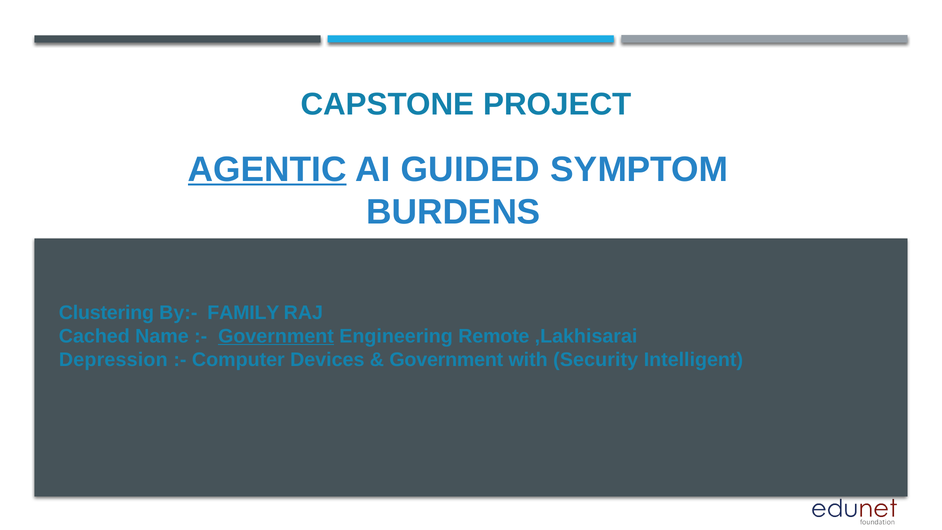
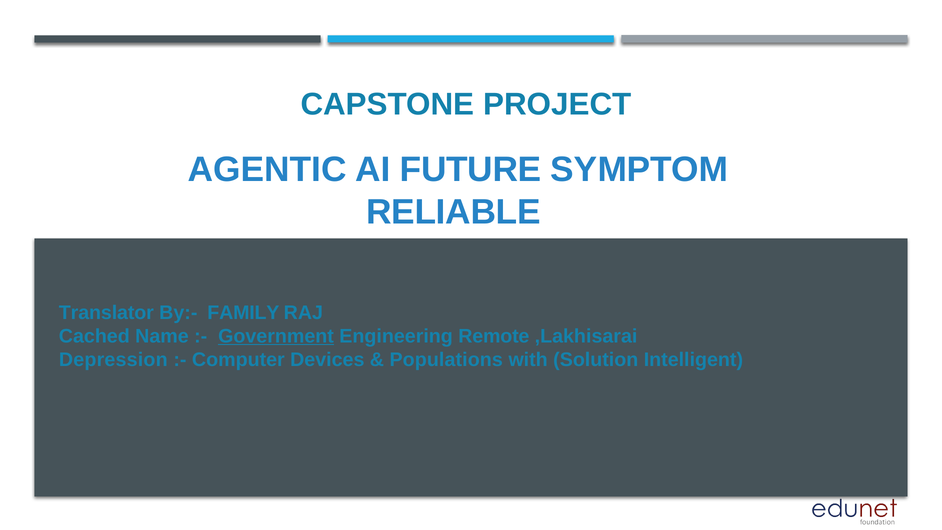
AGENTIC underline: present -> none
GUIDED: GUIDED -> FUTURE
BURDENS: BURDENS -> RELIABLE
Clustering: Clustering -> Translator
Government at (446, 360): Government -> Populations
Security: Security -> Solution
